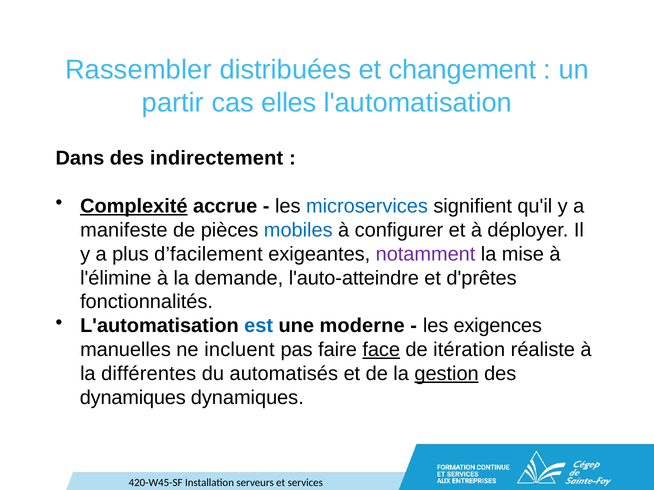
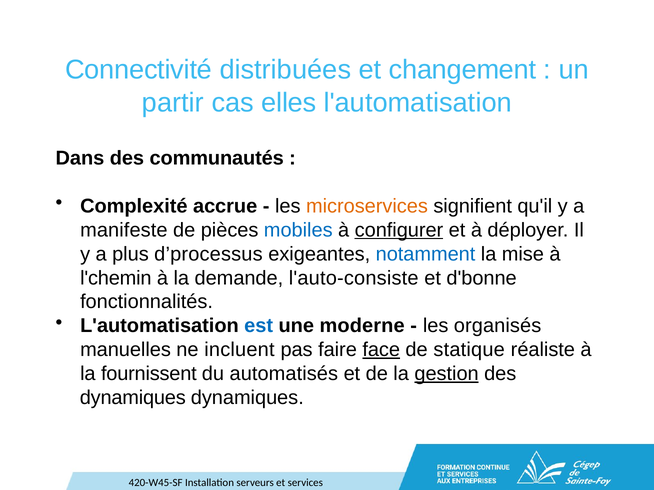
Rassembler: Rassembler -> Connectivité
indirectement: indirectement -> communautés
Complexité underline: present -> none
microservices colour: blue -> orange
configurer underline: none -> present
d’facilement: d’facilement -> d’processus
notamment colour: purple -> blue
l'élimine: l'élimine -> l'chemin
l'auto-atteindre: l'auto-atteindre -> l'auto-consiste
d'prêtes: d'prêtes -> d'bonne
exigences: exigences -> organisés
itération: itération -> statique
différentes: différentes -> fournissent
